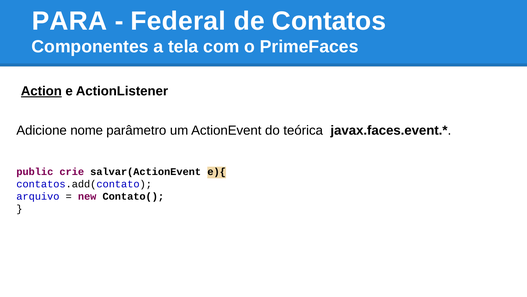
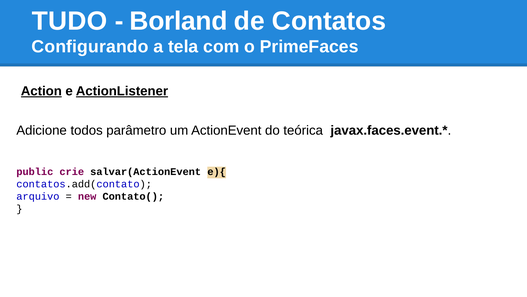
PARA: PARA -> TUDO
Federal: Federal -> Borland
Componentes: Componentes -> Configurando
ActionListener underline: none -> present
nome: nome -> todos
